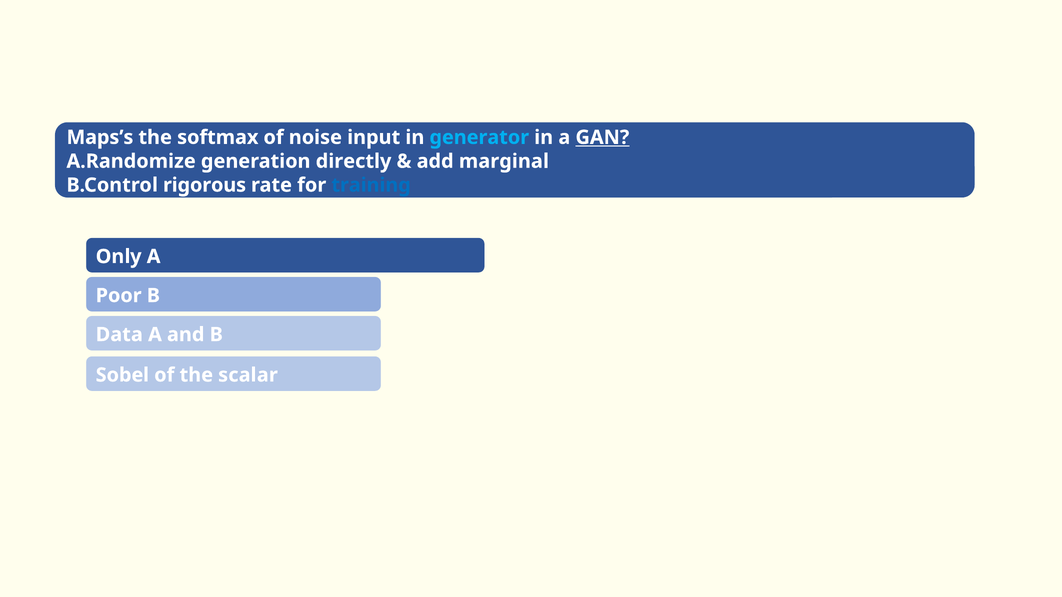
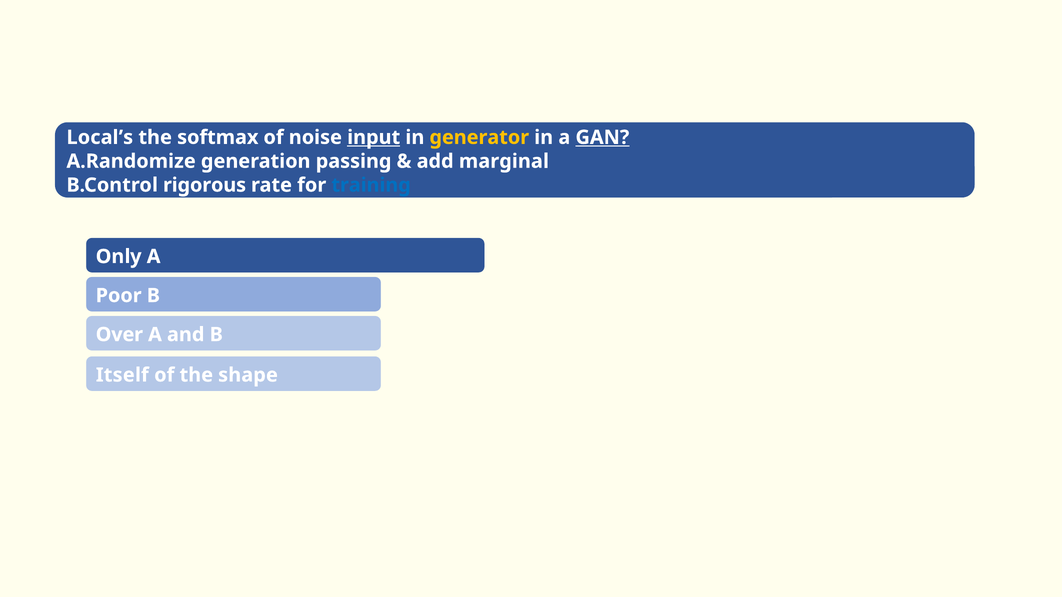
Maps’s: Maps’s -> Local’s
input underline: none -> present
generator colour: light blue -> yellow
directly: directly -> passing
Data: Data -> Over
Sobel: Sobel -> Itself
scalar: scalar -> shape
